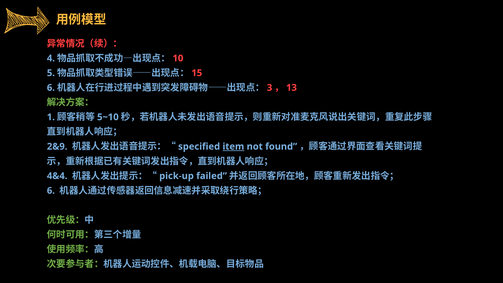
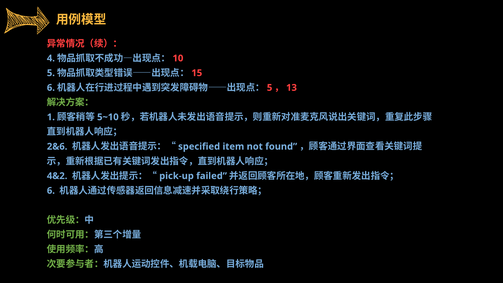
3 at (270, 88): 3 -> 5
2&9: 2&9 -> 2&6
item underline: present -> none
4&4: 4&4 -> 4&2
